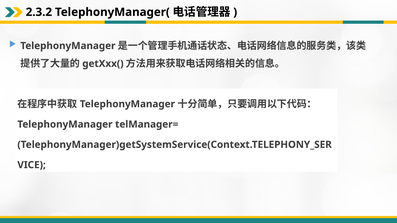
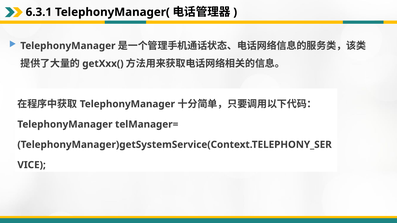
2.3.2: 2.3.2 -> 6.3.1
